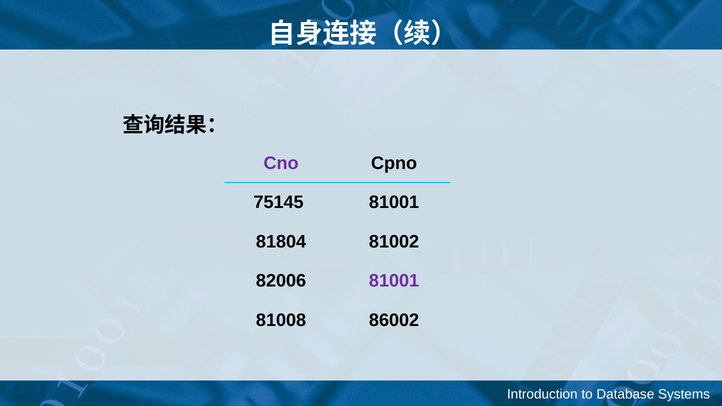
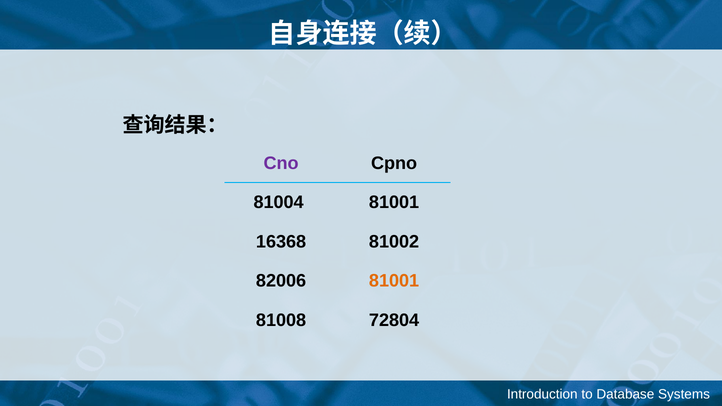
75145: 75145 -> 81004
81804: 81804 -> 16368
81001 at (394, 281) colour: purple -> orange
86002: 86002 -> 72804
